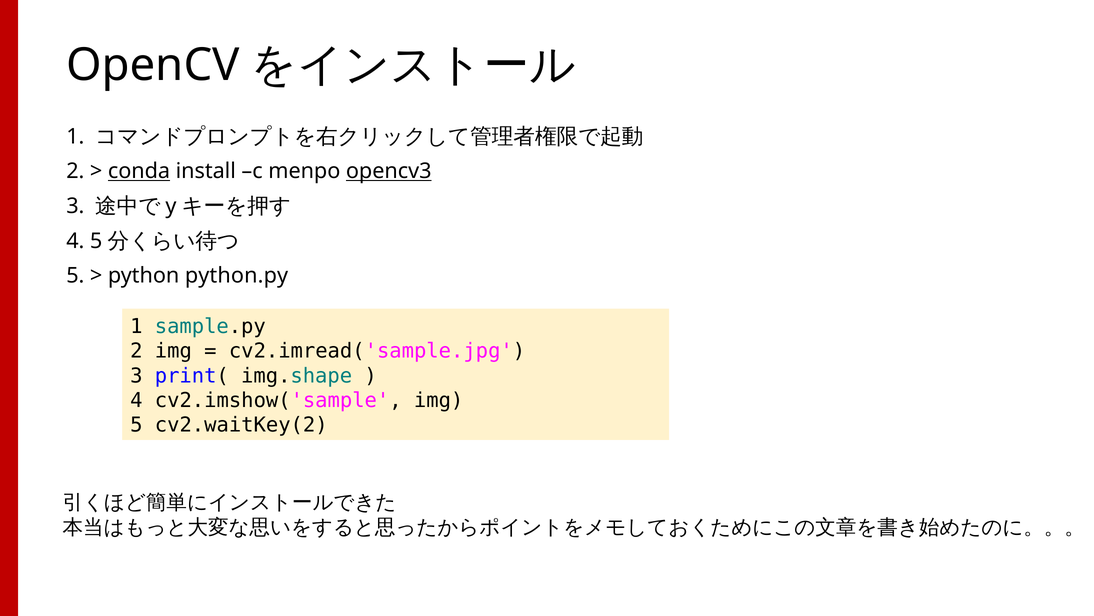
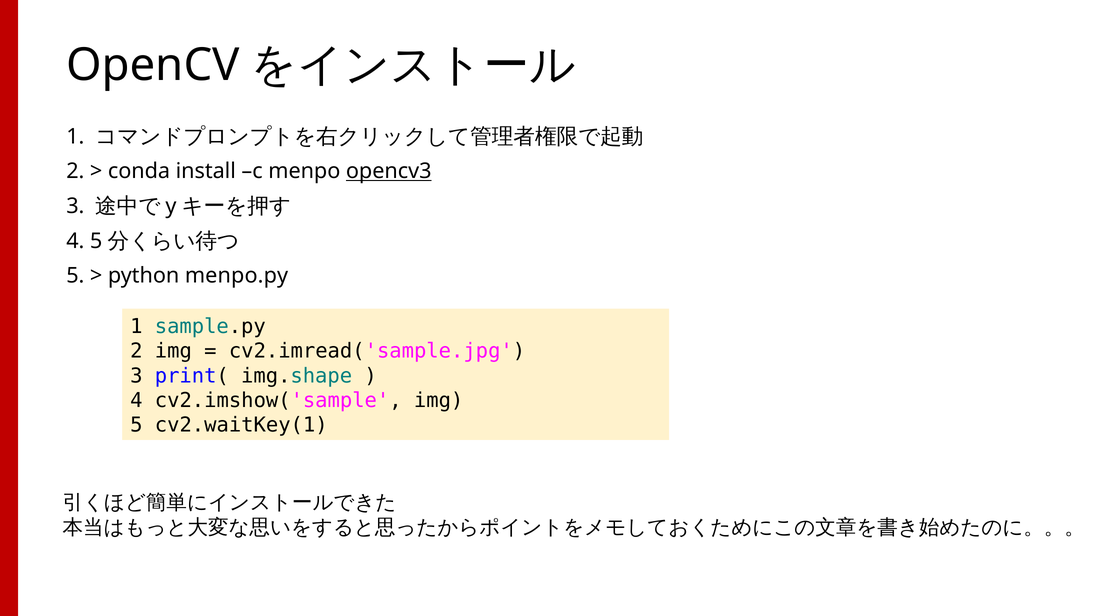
conda underline: present -> none
python.py: python.py -> menpo.py
cv2.waitKey(2: cv2.waitKey(2 -> cv2.waitKey(1
